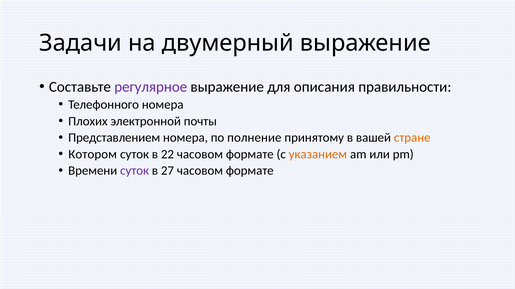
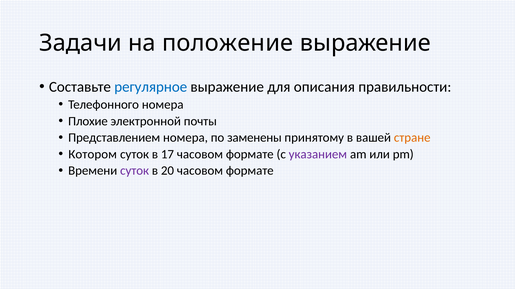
двумерный: двумерный -> положение
регулярное colour: purple -> blue
Плохих: Плохих -> Плохие
полнение: полнение -> заменены
22: 22 -> 17
указанием colour: orange -> purple
27: 27 -> 20
